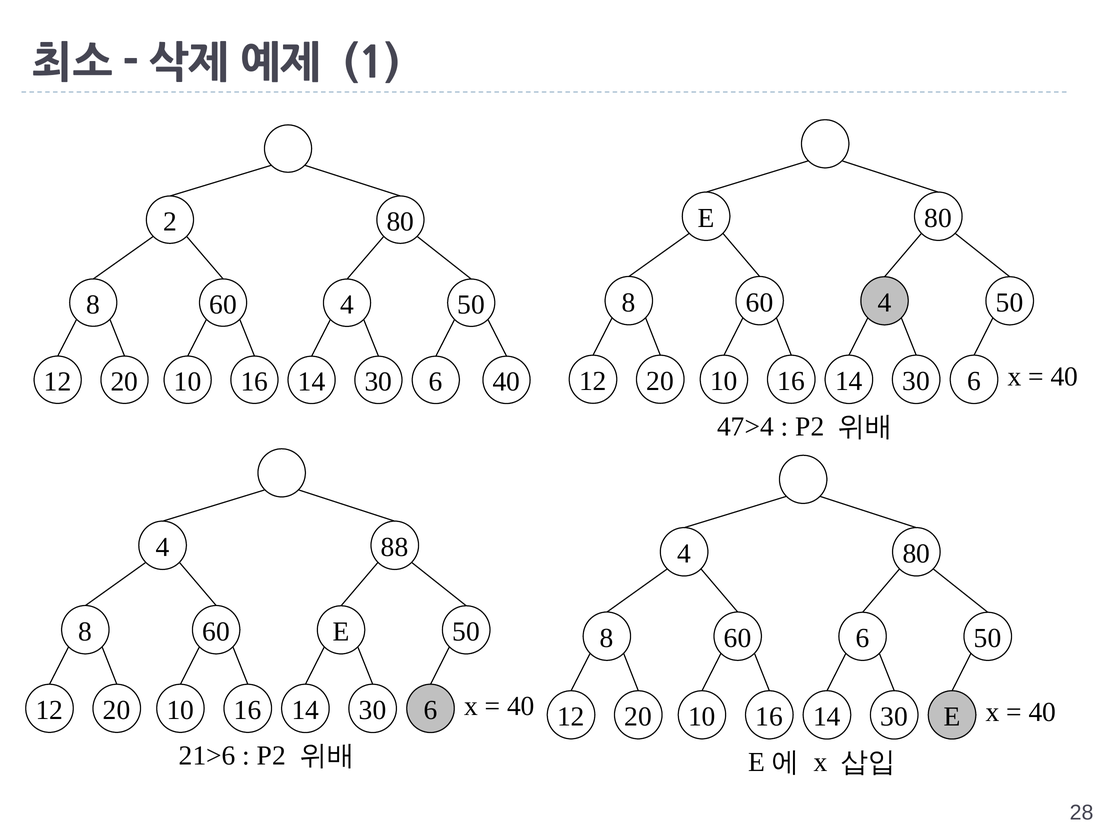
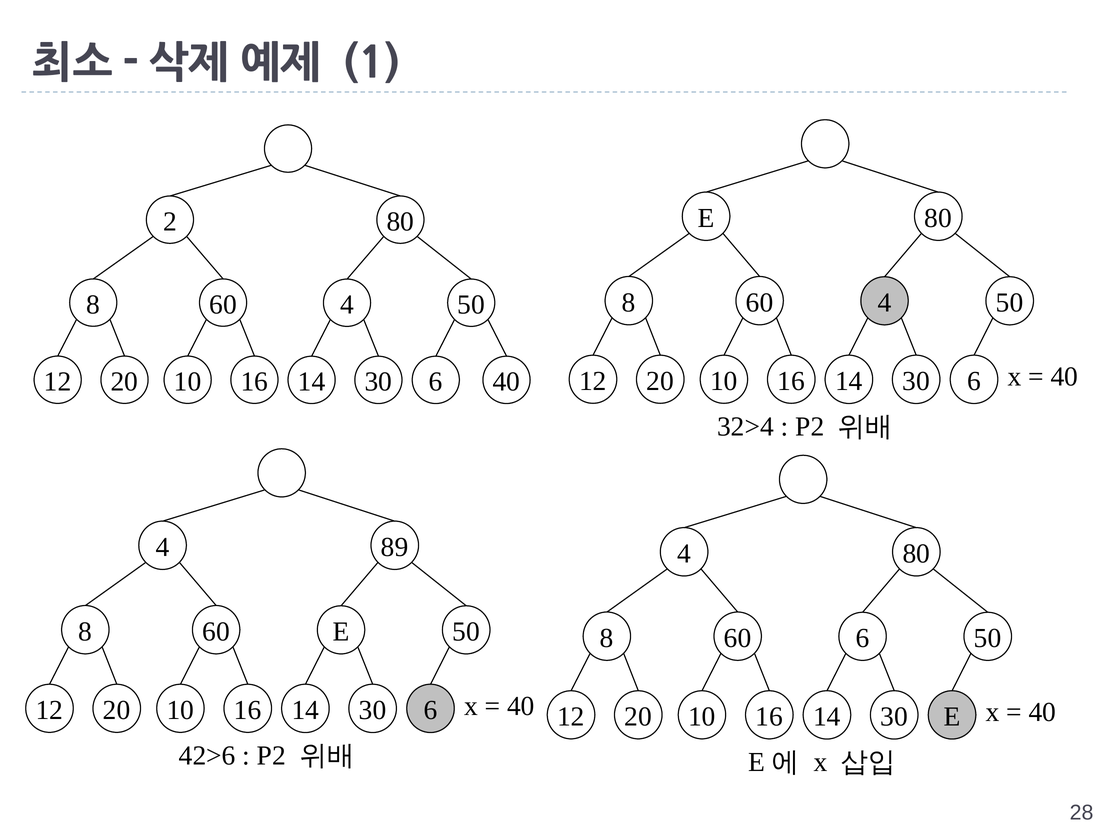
47>4: 47>4 -> 32>4
88: 88 -> 89
21>6: 21>6 -> 42>6
